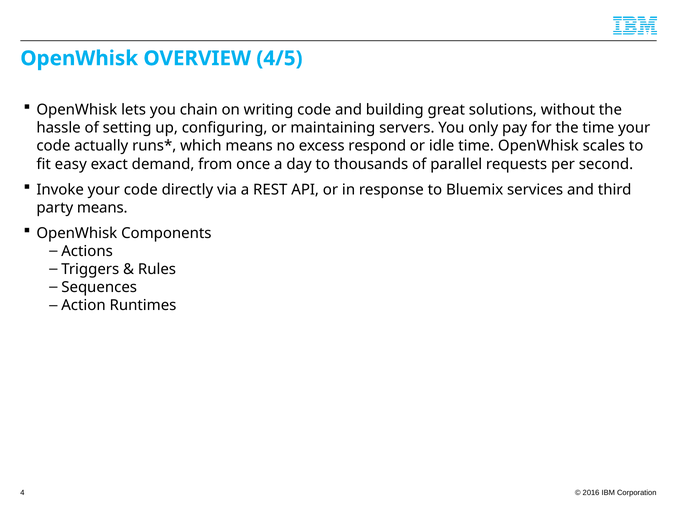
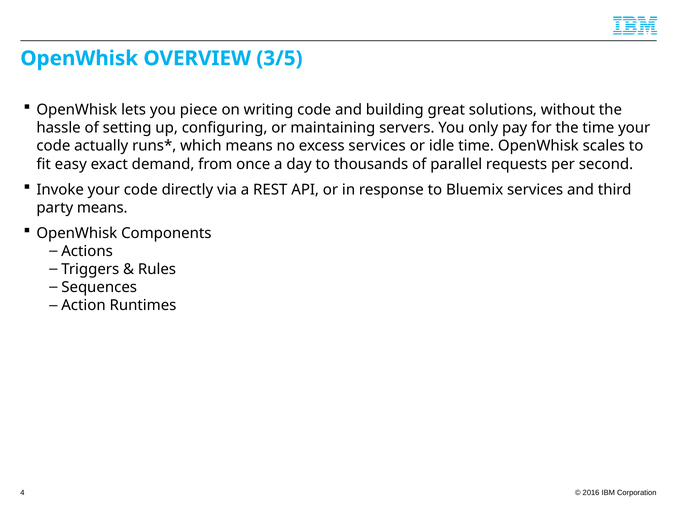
4/5: 4/5 -> 3/5
chain: chain -> piece
excess respond: respond -> services
